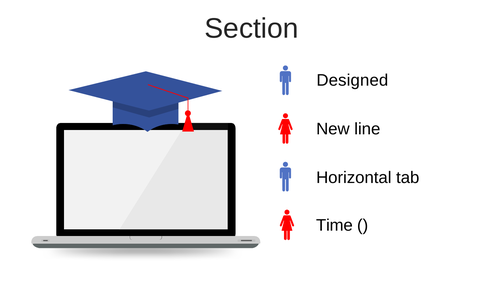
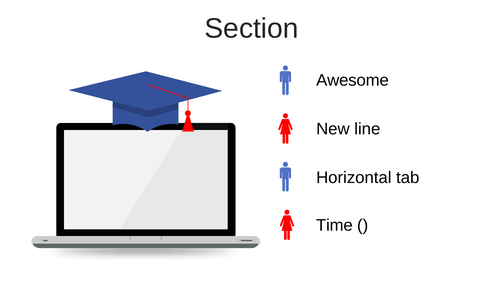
Designed: Designed -> Awesome
